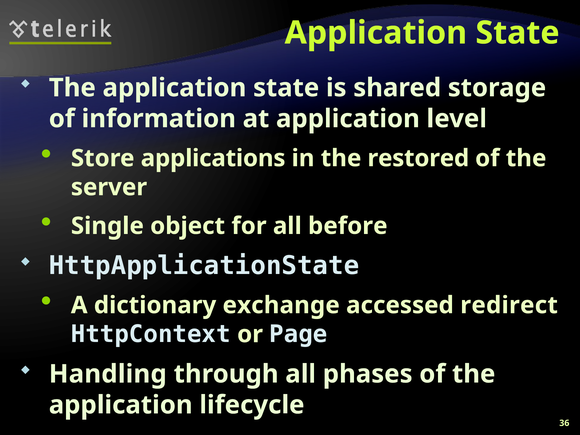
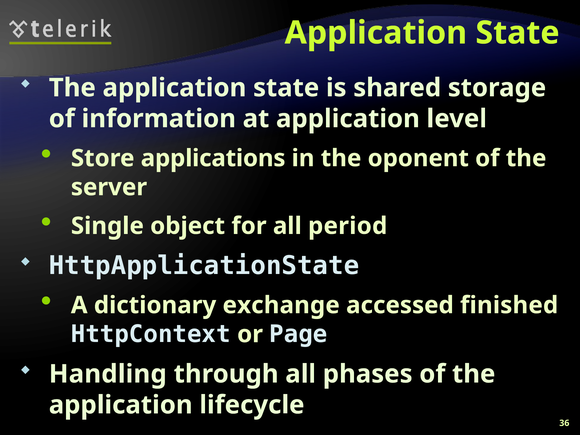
restored: restored -> oponent
before: before -> period
redirect: redirect -> finished
